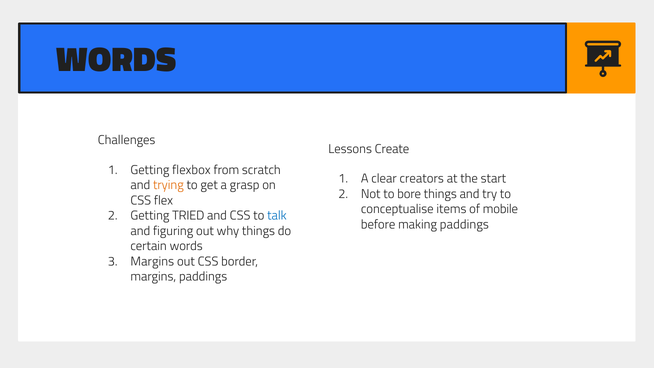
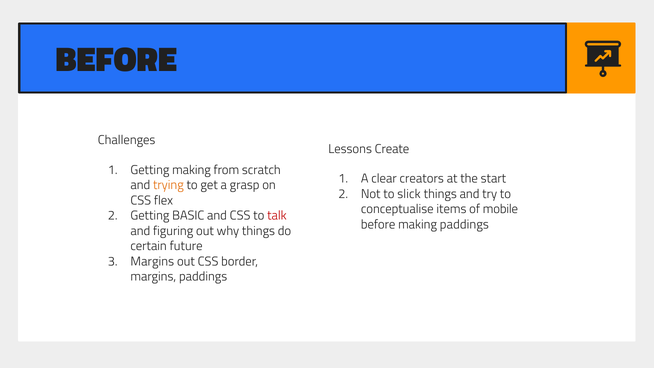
WORDS at (116, 60): WORDS -> BEFORE
Getting flexbox: flexbox -> making
bore: bore -> slick
TRIED: TRIED -> BASIC
talk colour: blue -> red
certain words: words -> future
